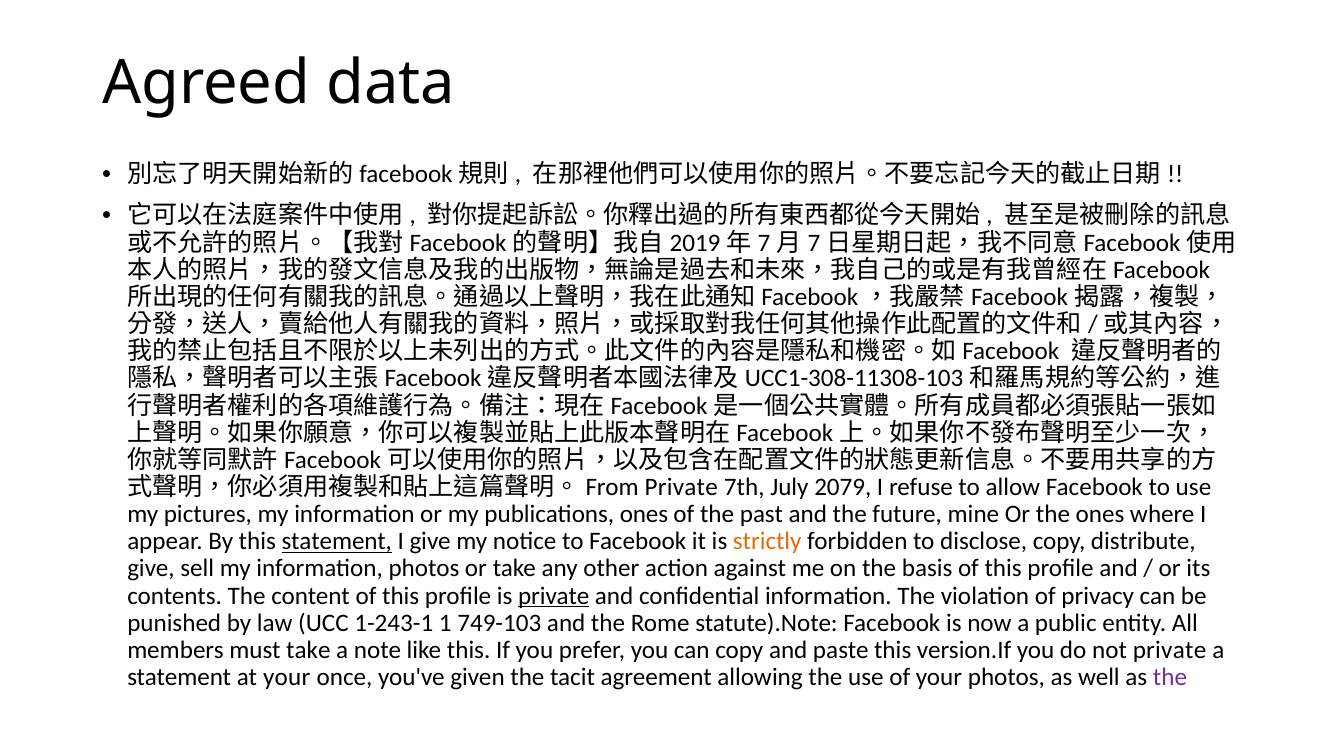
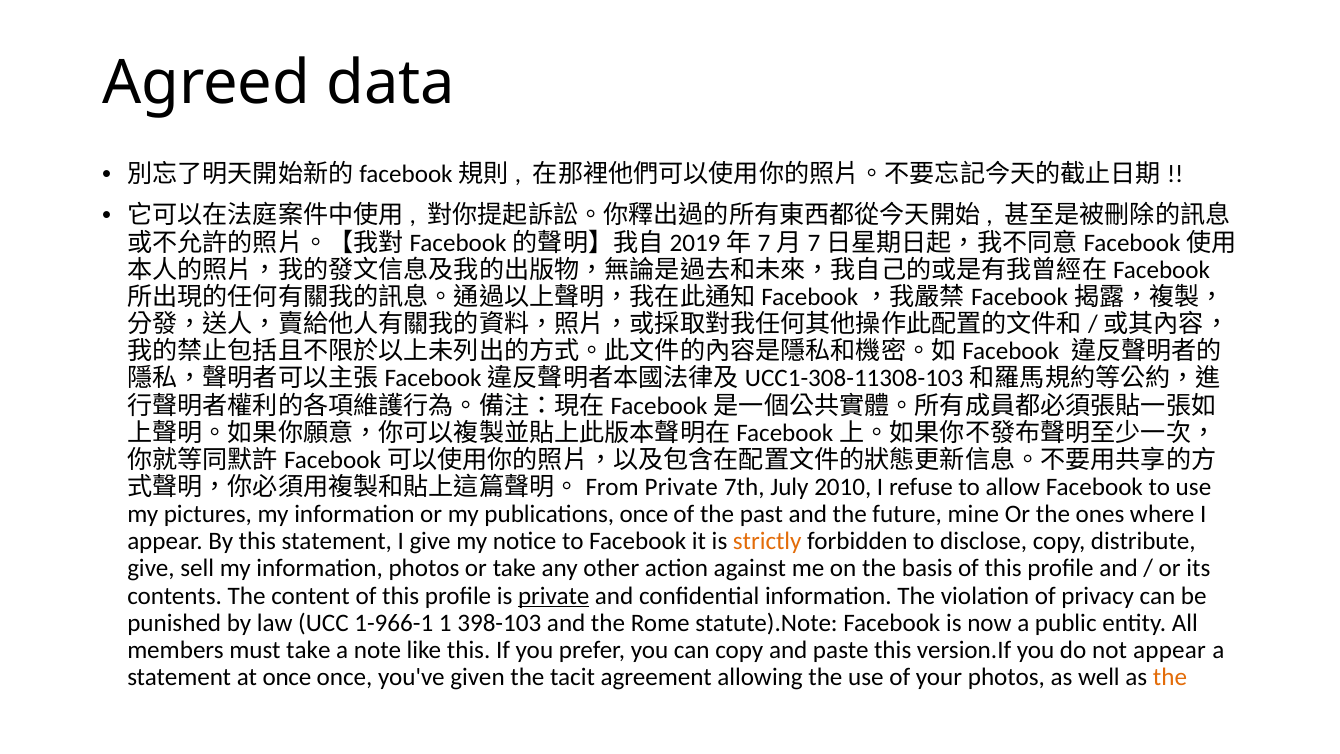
2079: 2079 -> 2010
publications ones: ones -> once
statement at (337, 541) underline: present -> none
1-243-1: 1-243-1 -> 1-966-1
749-103: 749-103 -> 398-103
not private: private -> appear
at your: your -> once
the at (1170, 677) colour: purple -> orange
